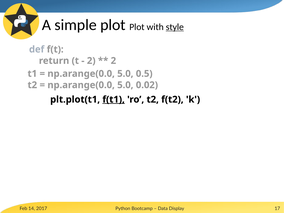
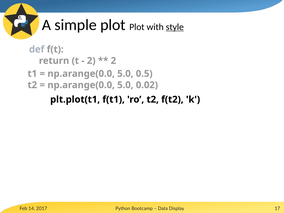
f(t1 underline: present -> none
